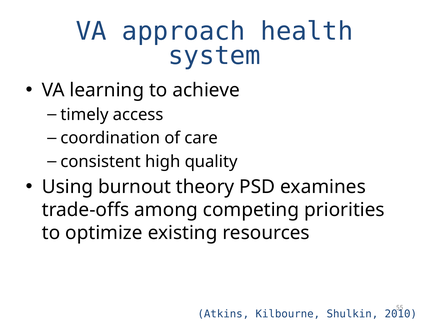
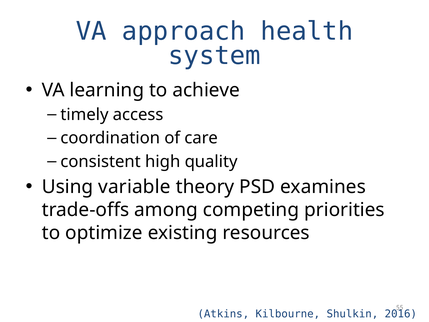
burnout: burnout -> variable
2010: 2010 -> 2016
